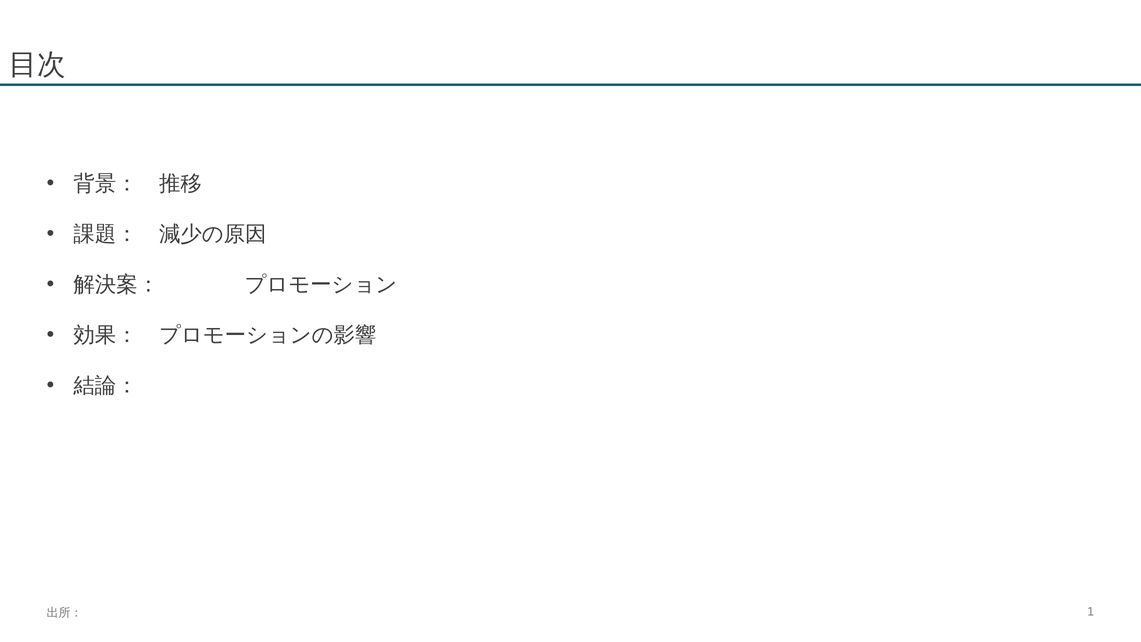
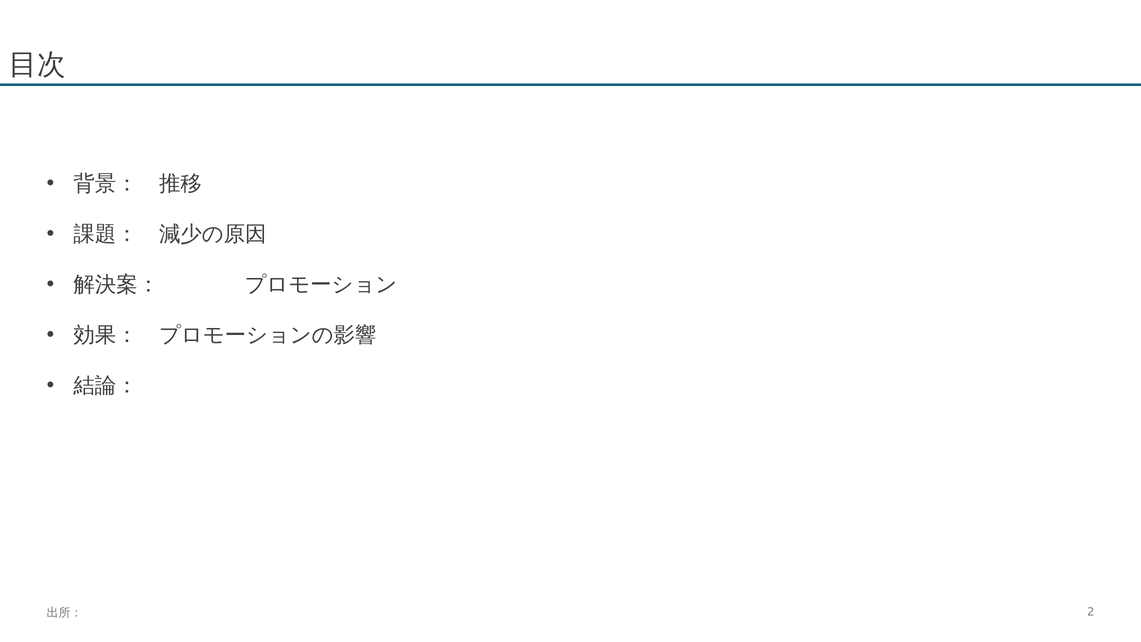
1: 1 -> 2
